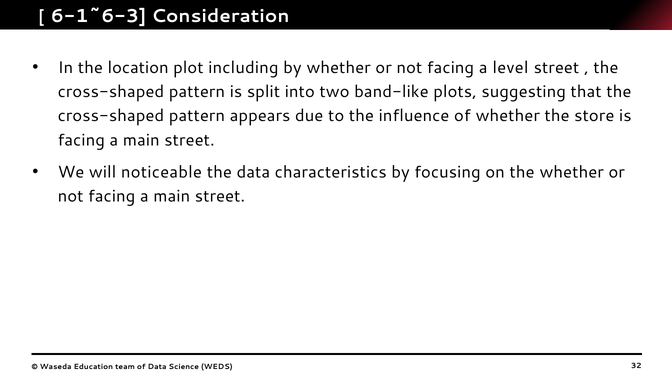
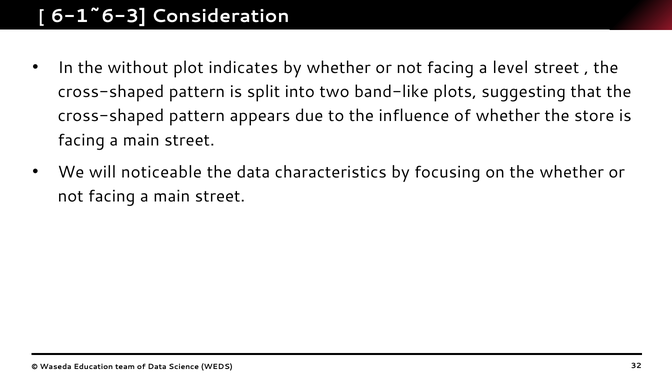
location: location -> without
including: including -> indicates
